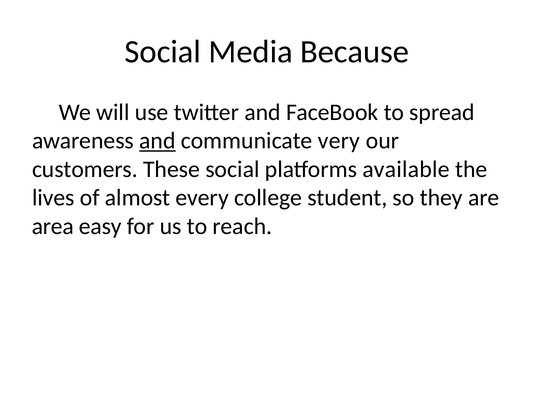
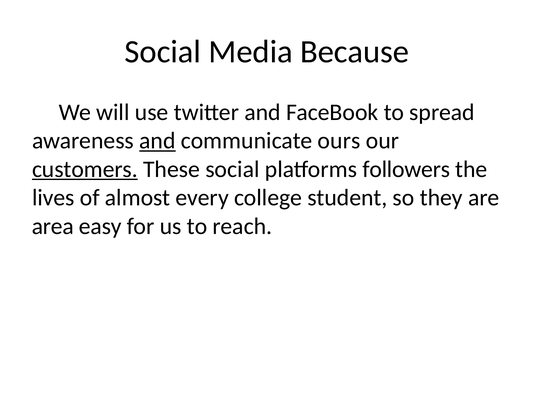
very: very -> ours
customers underline: none -> present
available: available -> followers
